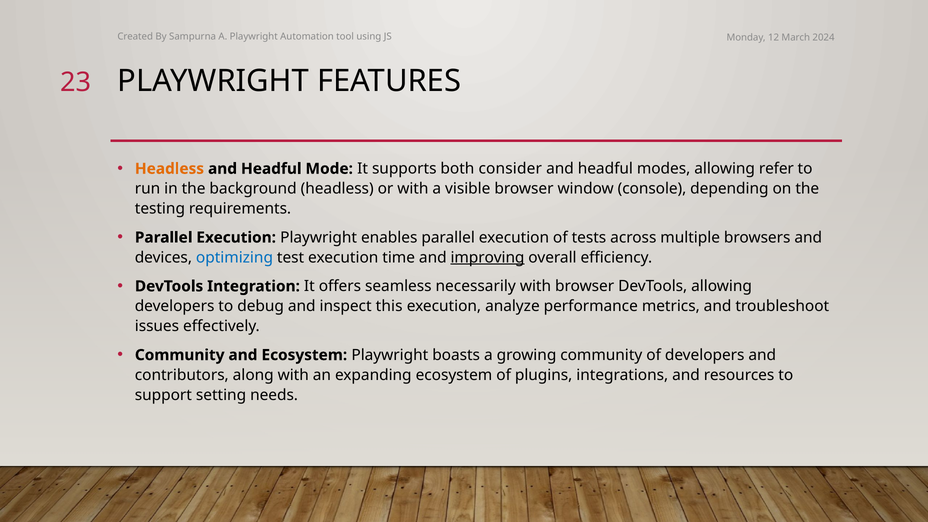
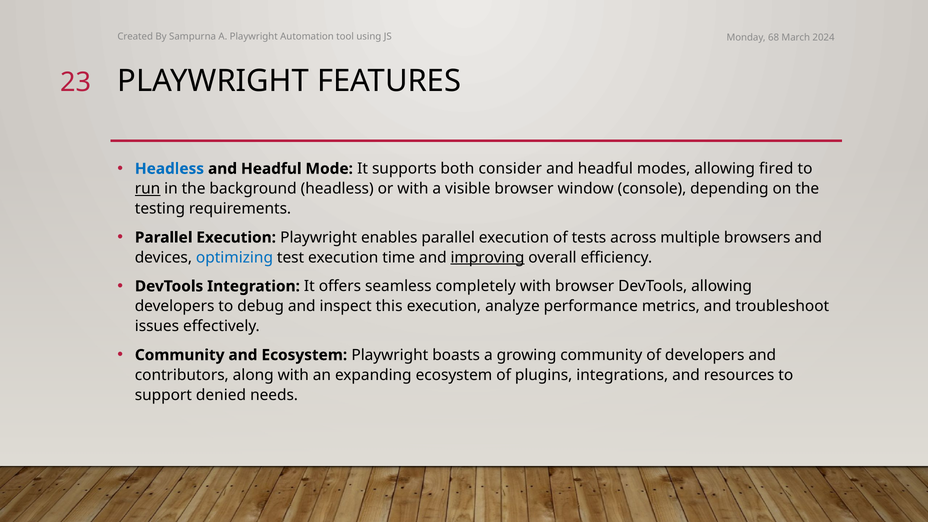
12: 12 -> 68
Headless at (169, 169) colour: orange -> blue
refer: refer -> fired
run underline: none -> present
necessarily: necessarily -> completely
setting: setting -> denied
